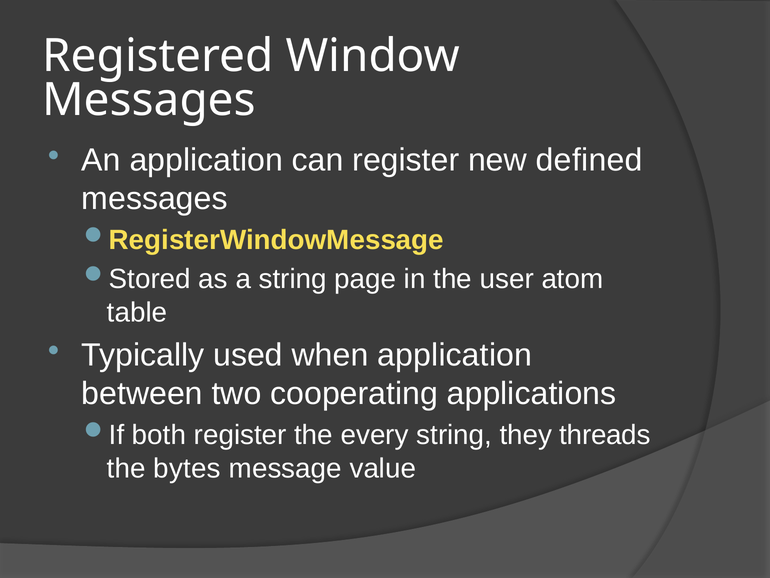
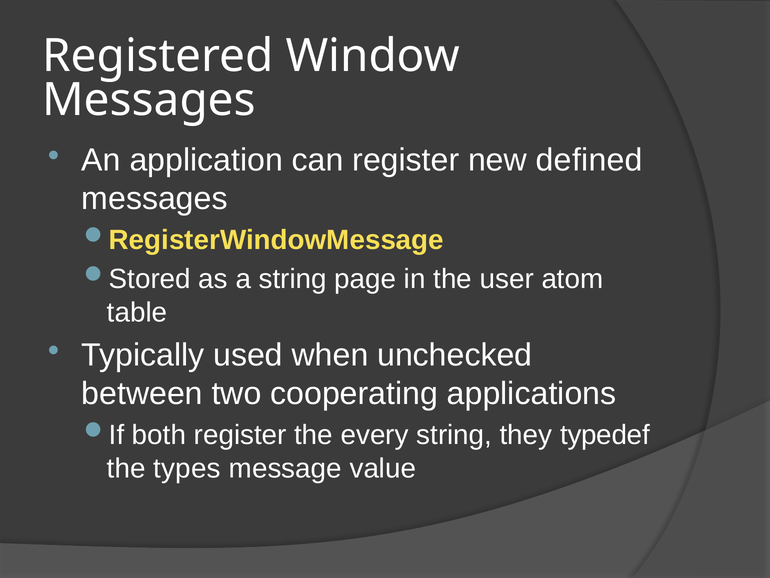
when application: application -> unchecked
threads: threads -> typedef
bytes: bytes -> types
